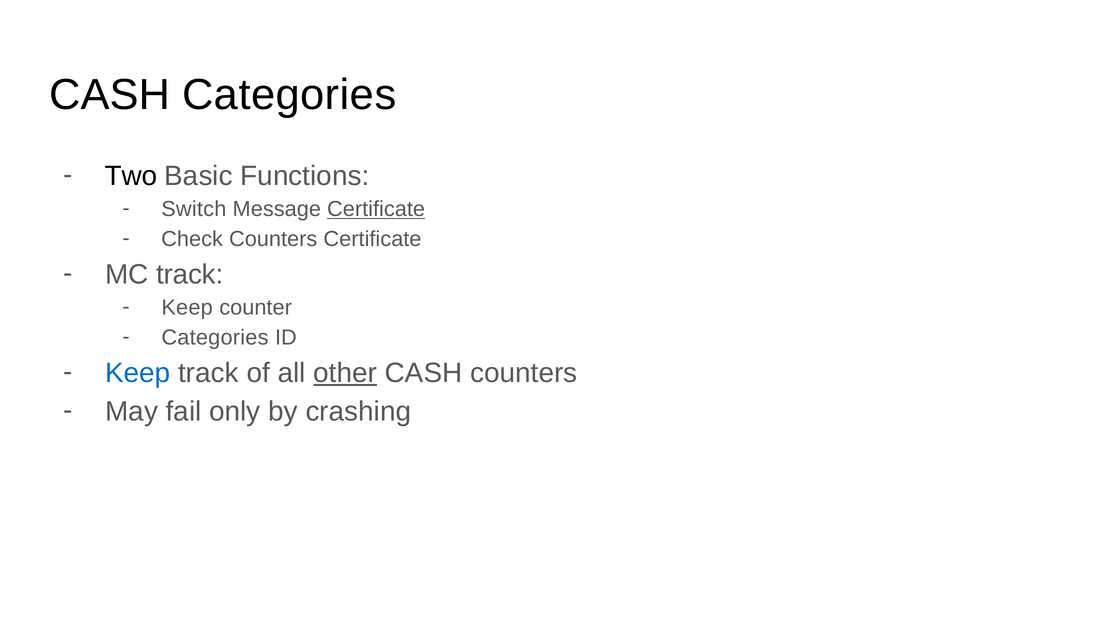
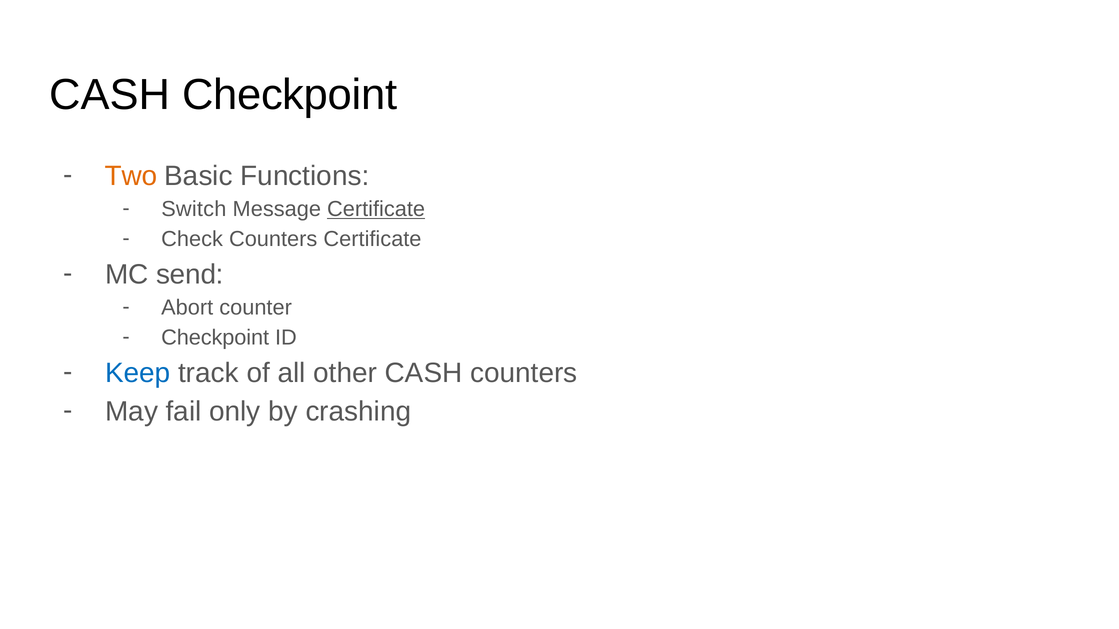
CASH Categories: Categories -> Checkpoint
Two colour: black -> orange
MC track: track -> send
Keep at (187, 308): Keep -> Abort
Categories at (215, 338): Categories -> Checkpoint
other underline: present -> none
